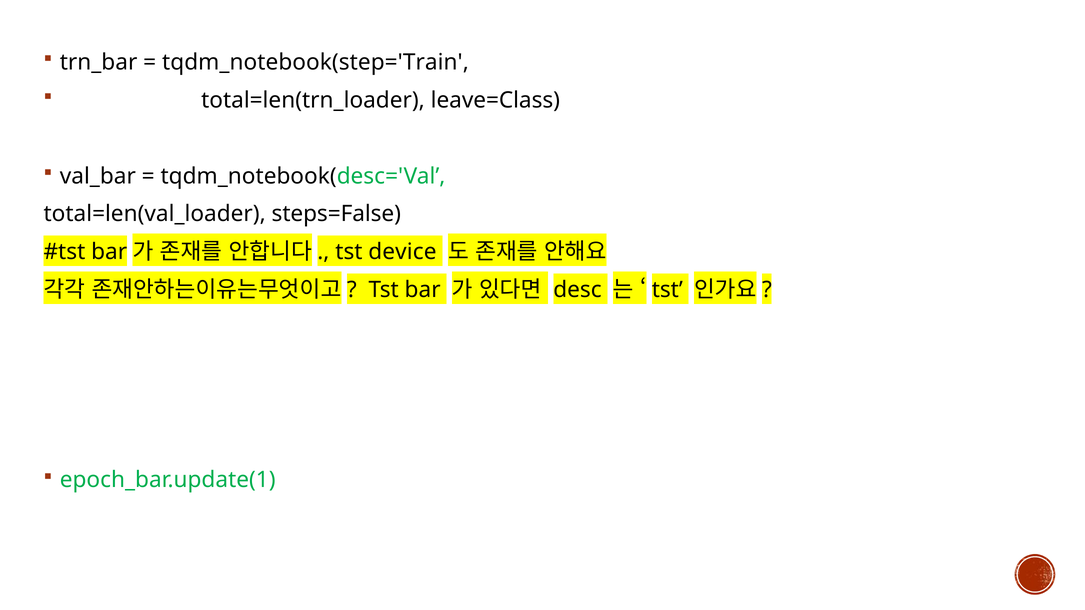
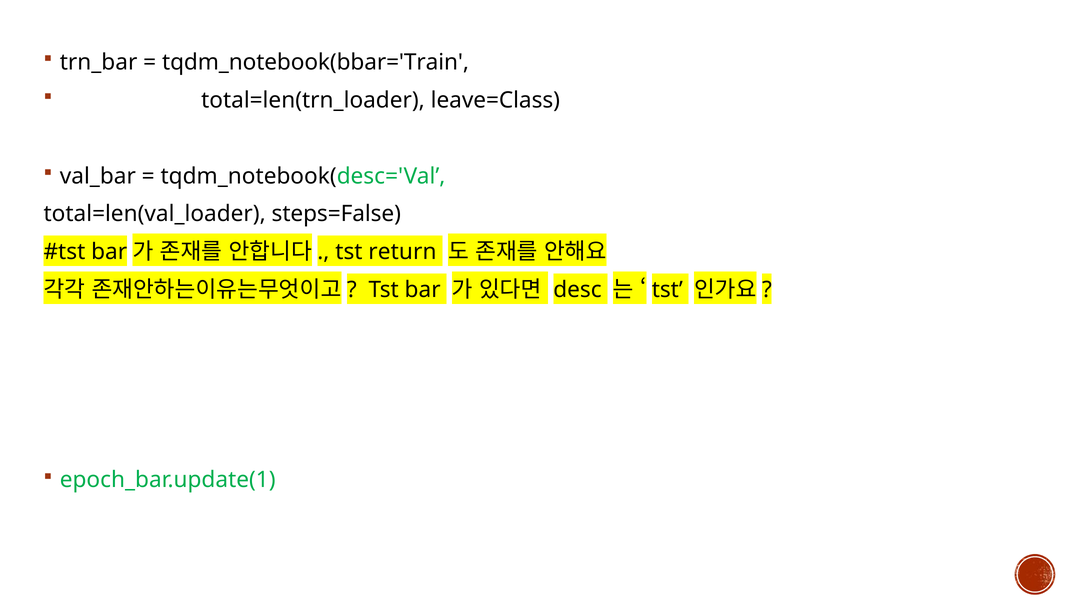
tqdm_notebook(step='Train: tqdm_notebook(step='Train -> tqdm_notebook(bbar='Train
device: device -> return
